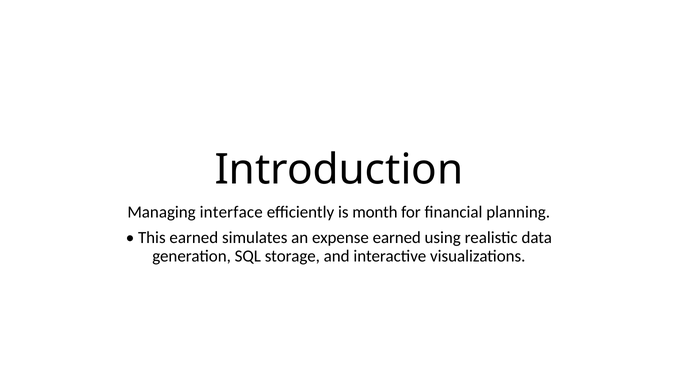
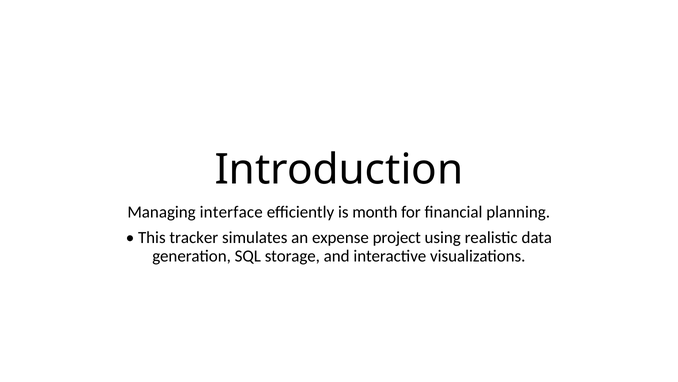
This earned: earned -> tracker
expense earned: earned -> project
